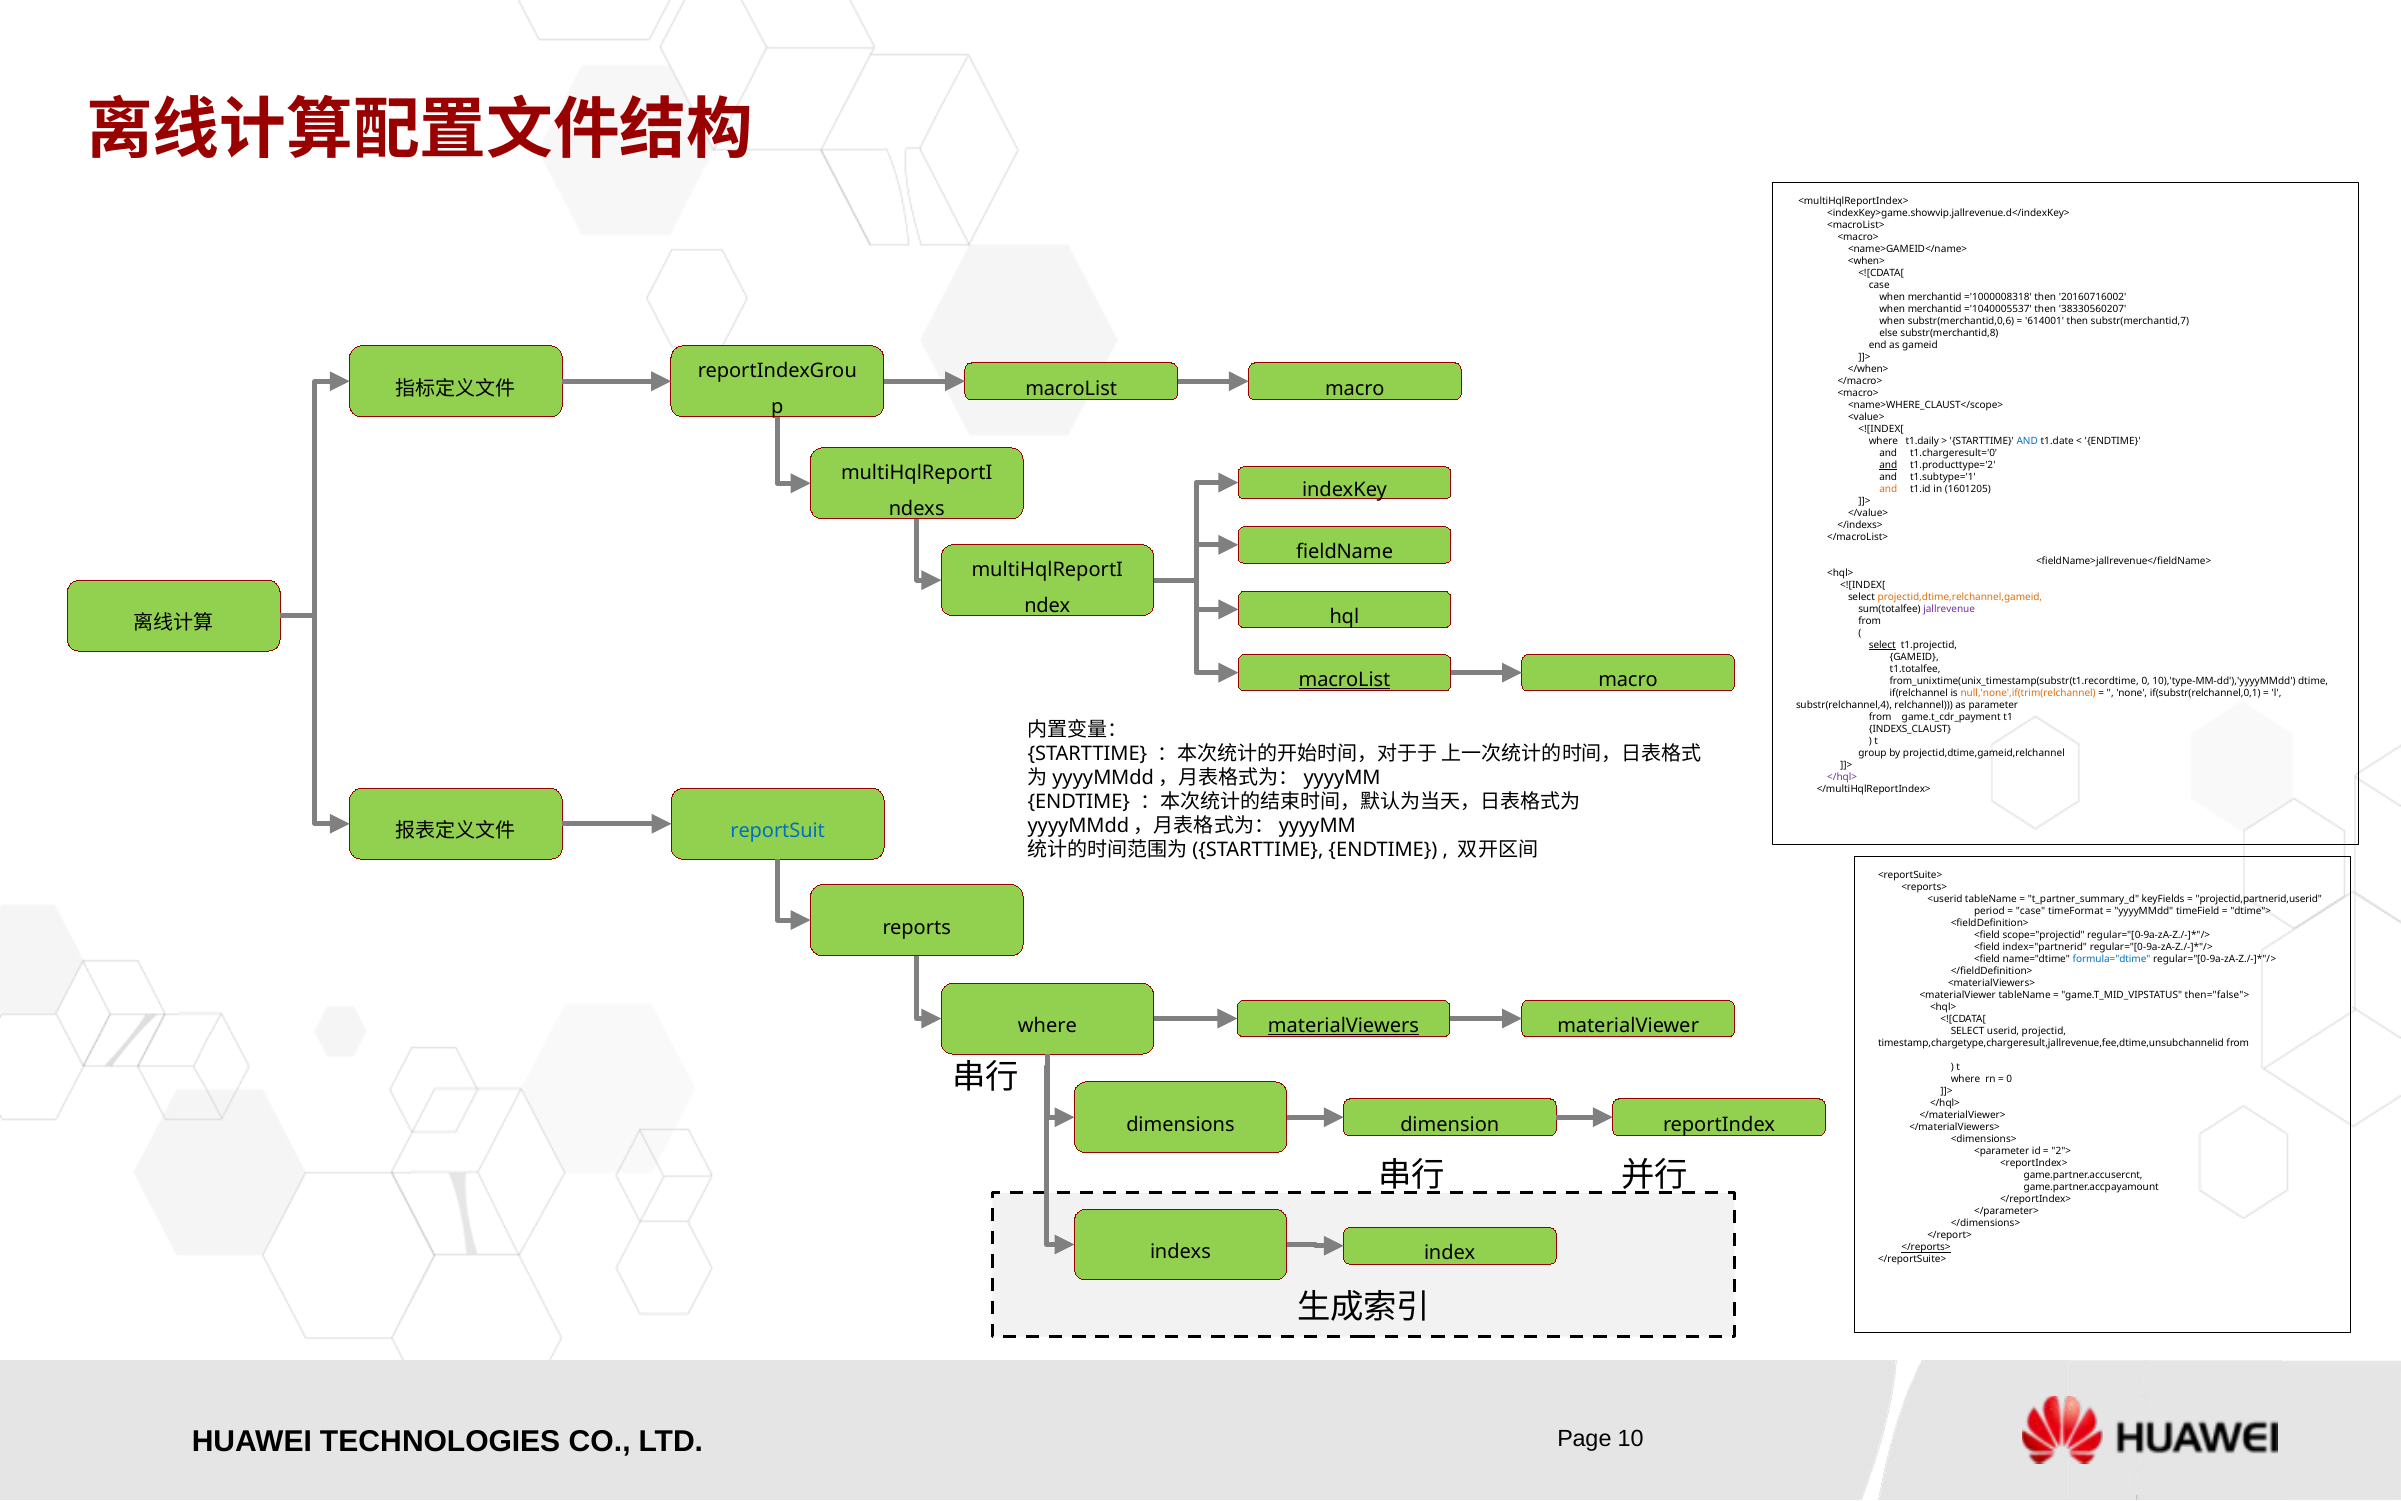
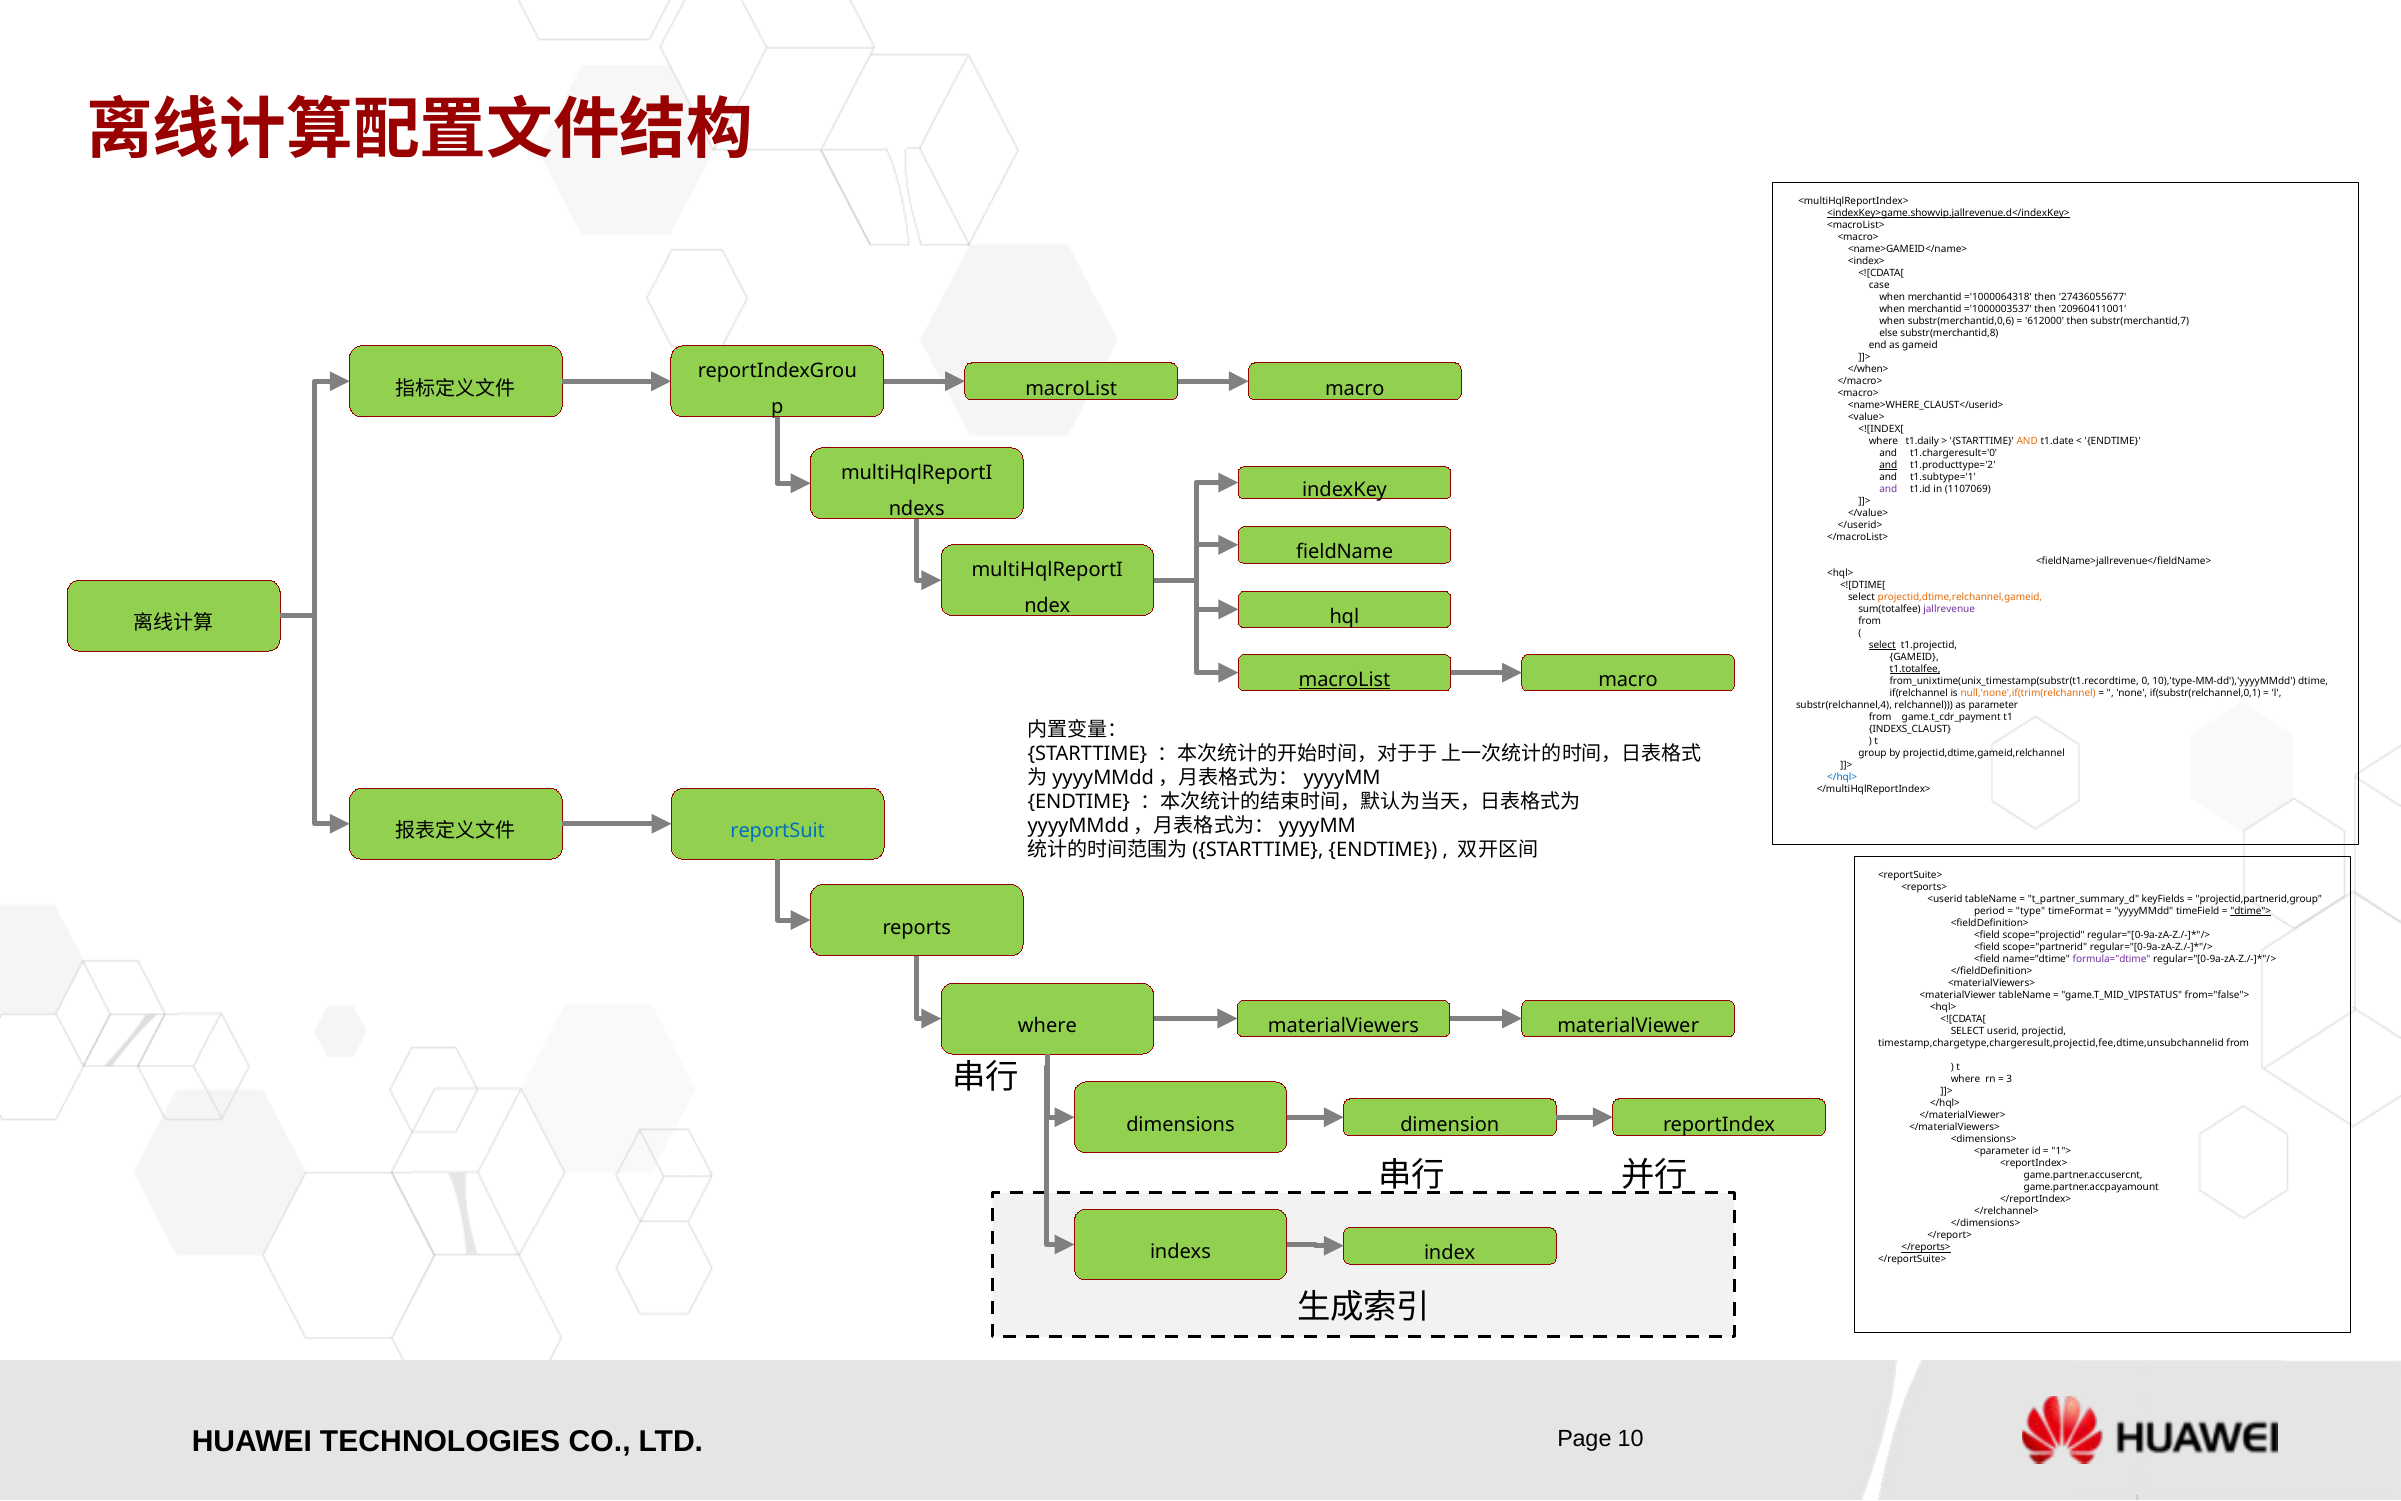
<indexKey>game.showvip.jallrevenue.d</indexKey> underline: none -> present
<when>: <when> -> <index>
='1000008318: ='1000008318 -> ='1000064318
20160716002: 20160716002 -> 27436055677
='1040005537: ='1040005537 -> ='1000003537
38330560207: 38330560207 -> 20960411001
614001: 614001 -> 612000
<name>WHERE_CLAUST</scope>: <name>WHERE_CLAUST</scope> -> <name>WHERE_CLAUST</userid>
AND at (2027, 441) colour: blue -> orange
and at (1888, 489) colour: orange -> purple
1601205: 1601205 -> 1107069
</indexs>: </indexs> -> </userid>
<![INDEX[ at (1863, 585): <![INDEX[ -> <![DTIME[
t1.totalfee underline: none -> present
</hql> at (1842, 777) colour: purple -> blue
projectid,partnerid,userid: projectid,partnerid,userid -> projectid,partnerid,group
case at (2031, 911): case -> type
dtime"> underline: none -> present
index="partnerid: index="partnerid -> scope="partnerid
formula="dtime colour: blue -> purple
then="false">: then="false"> -> from="false">
materialViewers underline: present -> none
timestamp,chargetype,chargeresult,jallrevenue,fee,dtime,unsubchannelid: timestamp,chargetype,chargeresult,jallrevenue,fee,dtime,unsubchannelid -> timestamp,chargetype,chargeresult,projectid,fee,dtime,unsubchannelid
0 at (2009, 1079): 0 -> 3
2">: 2"> -> 1">
</parameter>: </parameter> -> </relchannel>
